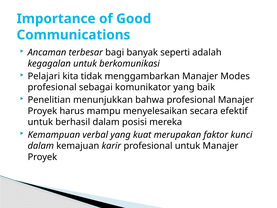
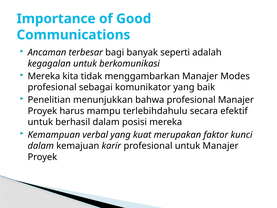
Pelajari at (44, 76): Pelajari -> Mereka
menyelesaikan: menyelesaikan -> terlebihdahulu
